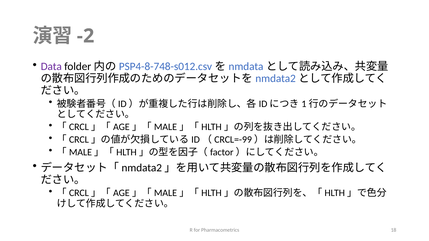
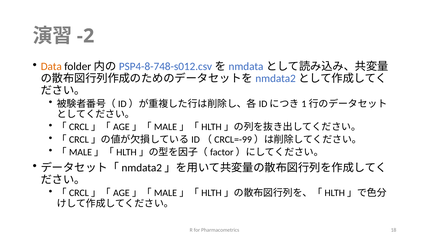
Data colour: purple -> orange
